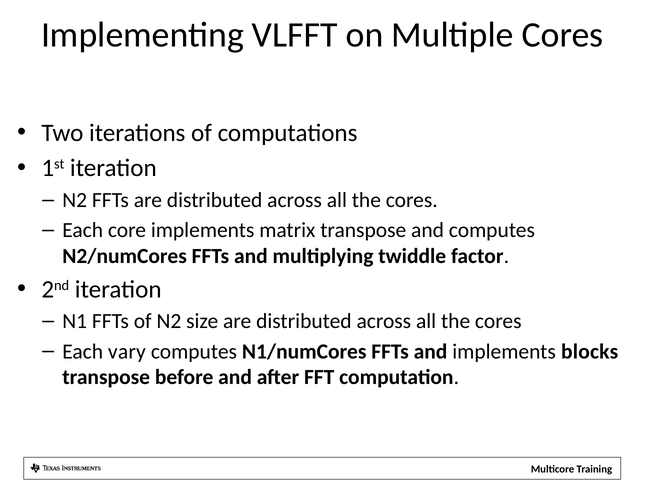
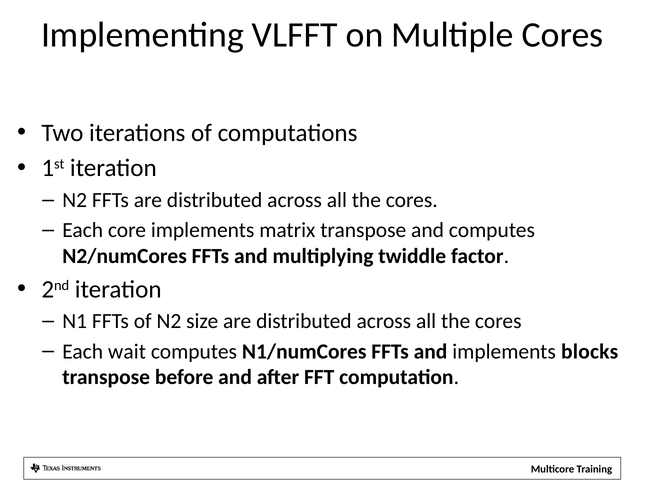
vary: vary -> wait
